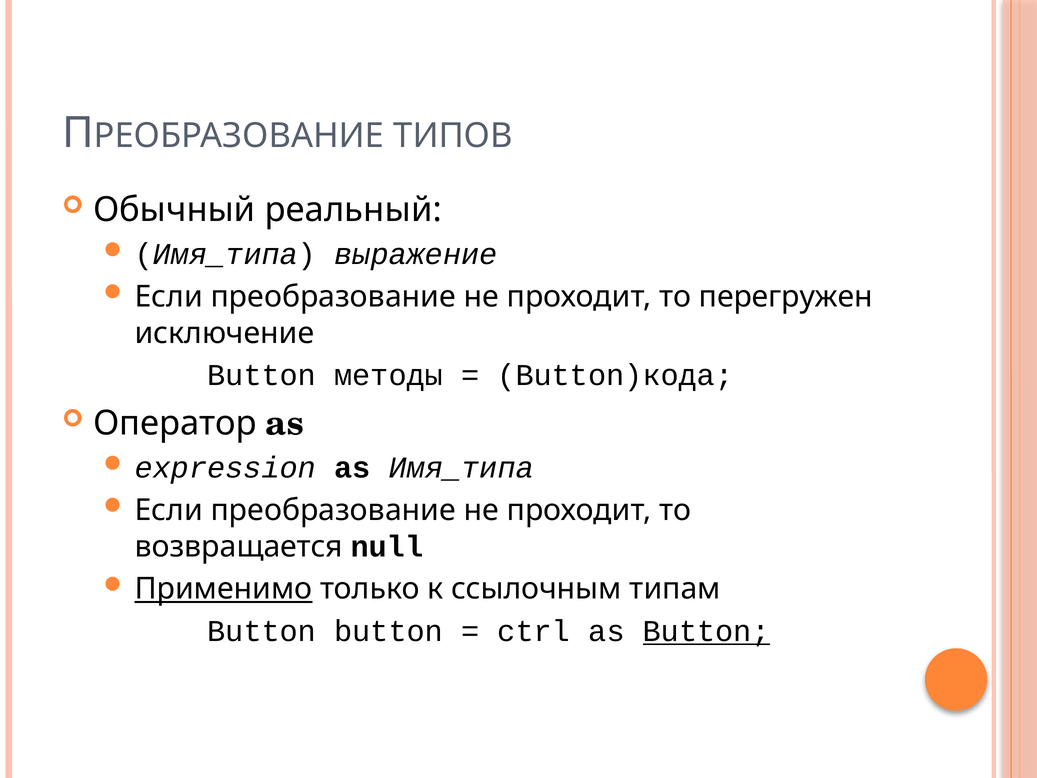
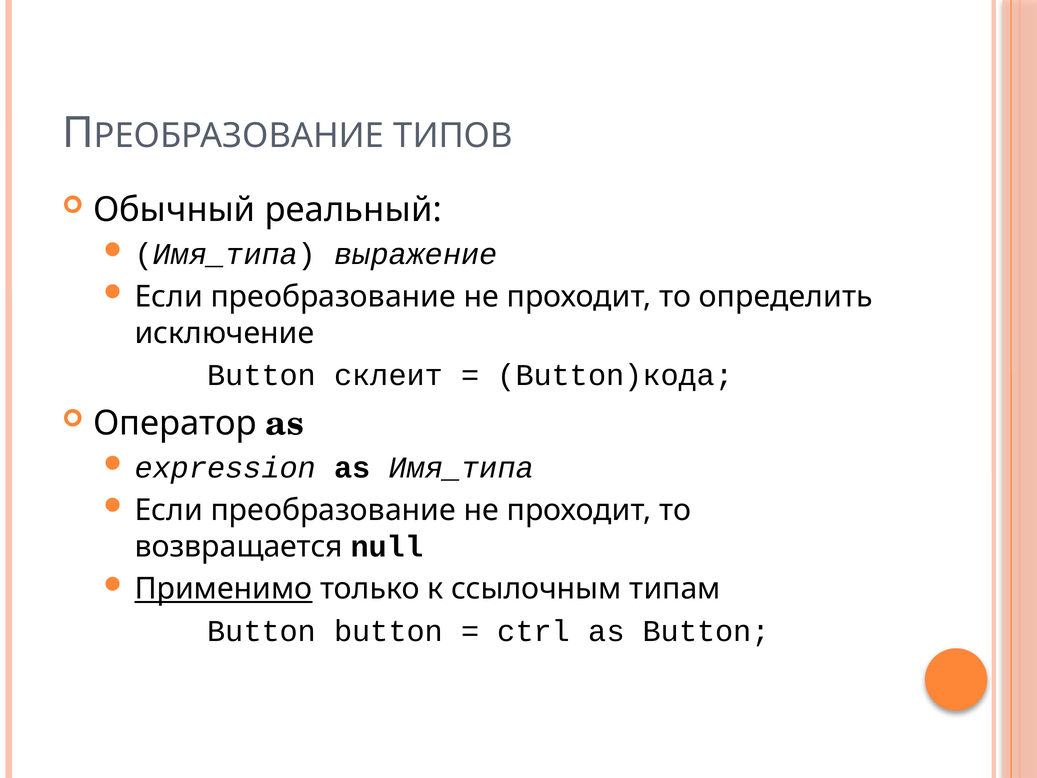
перегружен: перегружен -> определить
методы: методы -> склеит
Button at (706, 631) underline: present -> none
